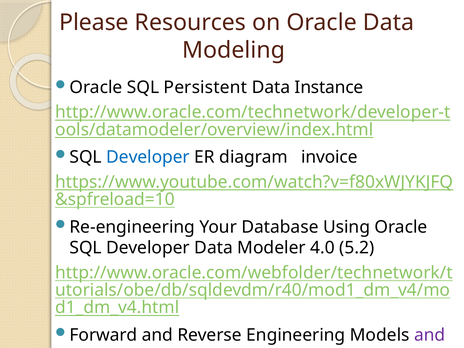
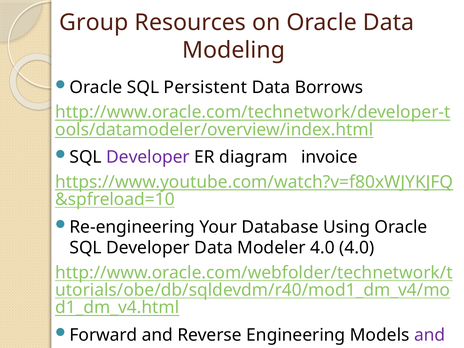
Please: Please -> Group
Instance: Instance -> Borrows
Developer at (148, 157) colour: blue -> purple
4.0 5.2: 5.2 -> 4.0
